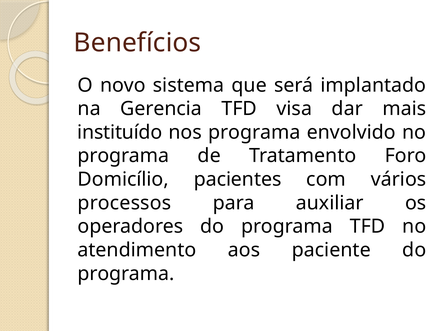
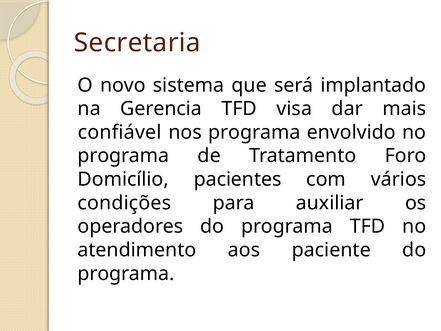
Benefícios: Benefícios -> Secretaria
instituído: instituído -> confiável
processos: processos -> condições
